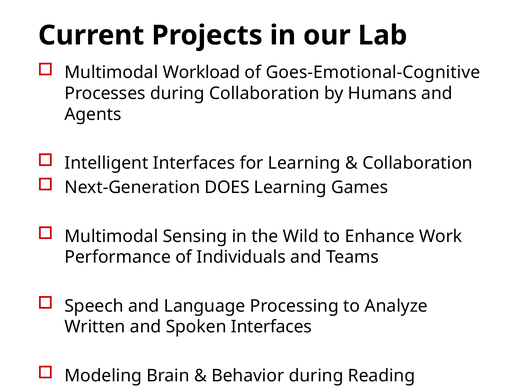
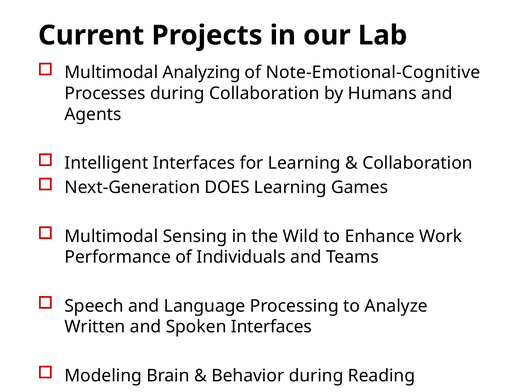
Workload: Workload -> Analyzing
Goes-Emotional-Cognitive: Goes-Emotional-Cognitive -> Note-Emotional-Cognitive
